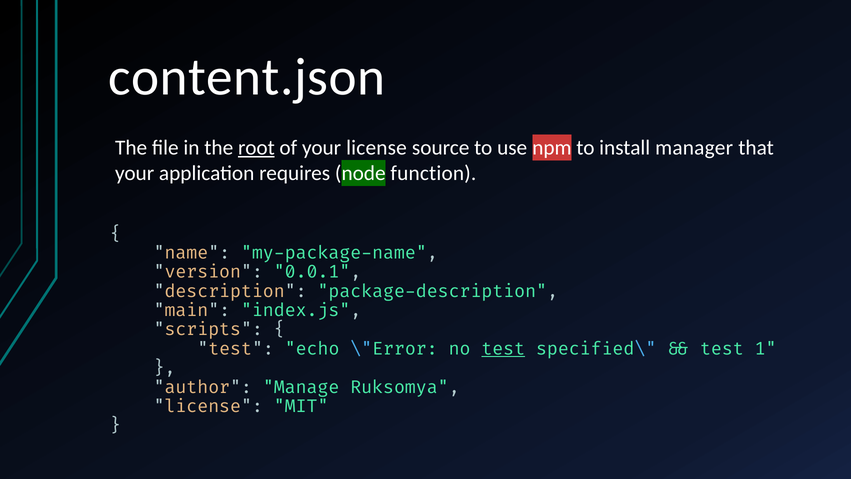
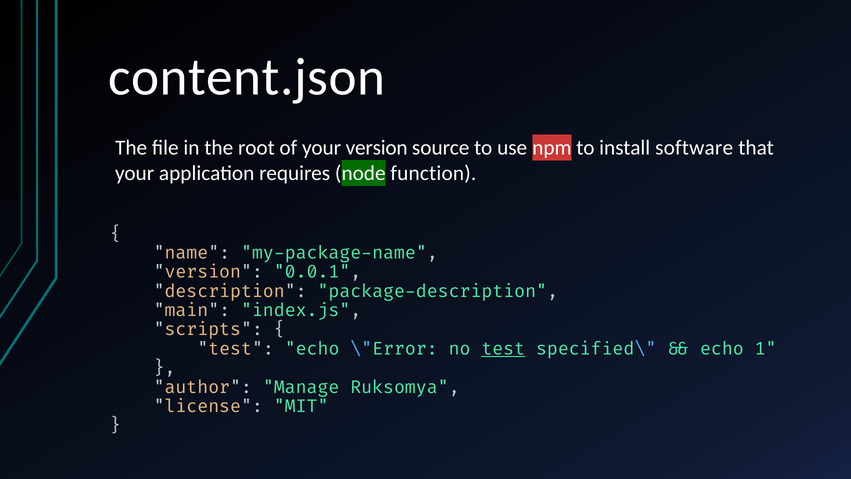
root underline: present -> none
your license: license -> version
manager: manager -> software
test at (722, 349): test -> echo
